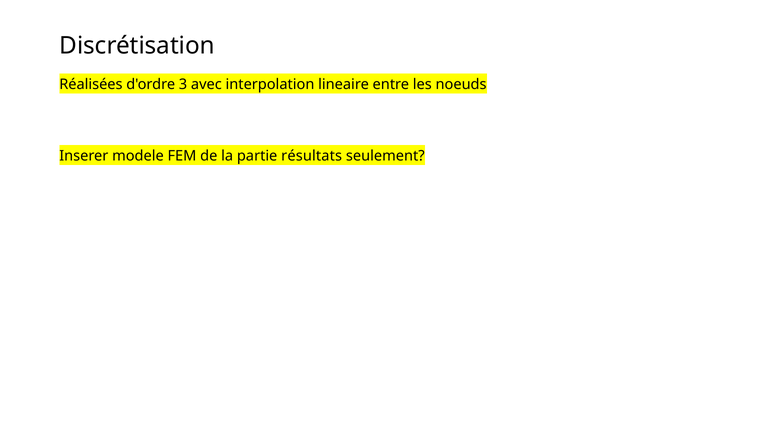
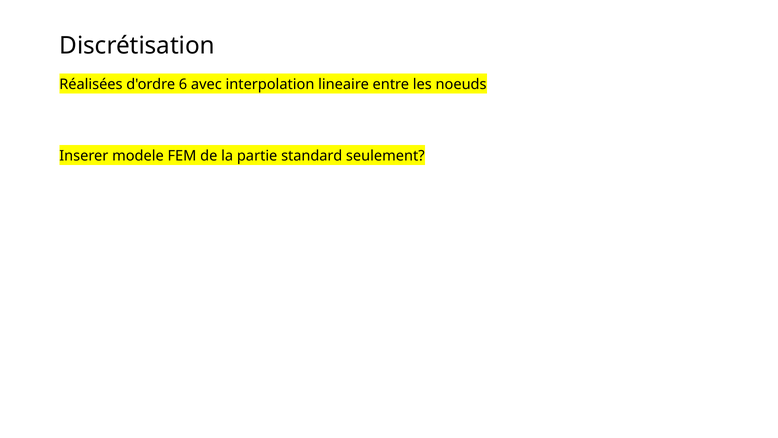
3: 3 -> 6
résultats: résultats -> standard
